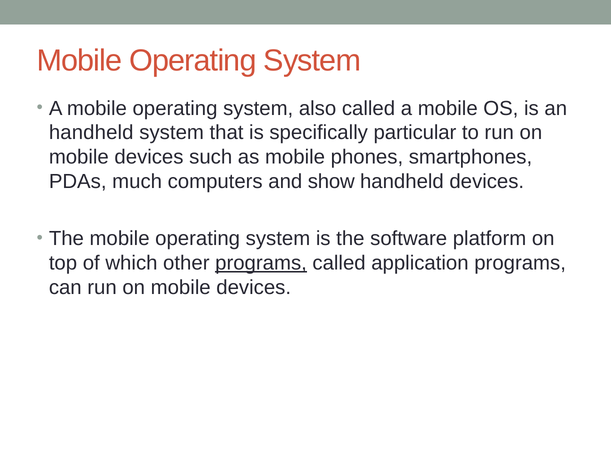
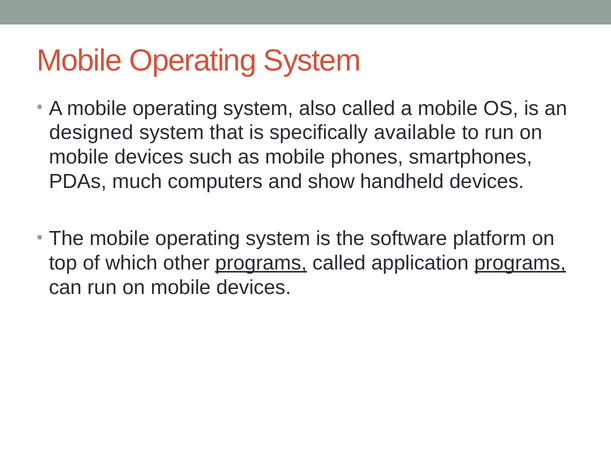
handheld at (91, 133): handheld -> designed
particular: particular -> available
programs at (520, 263) underline: none -> present
